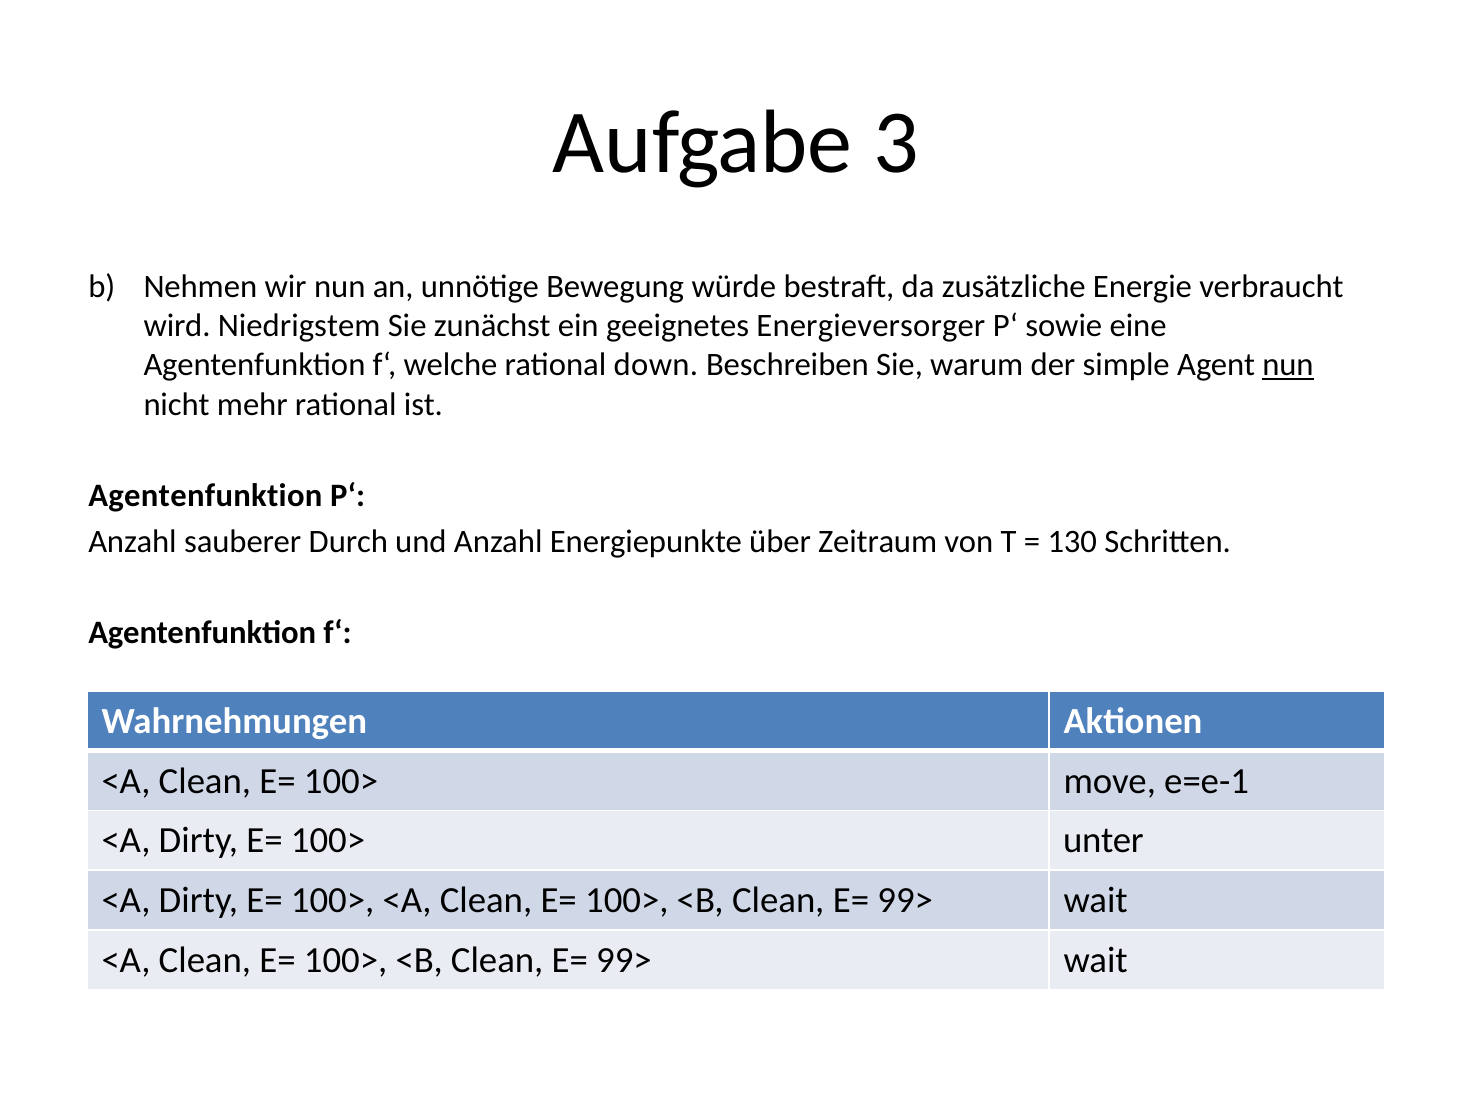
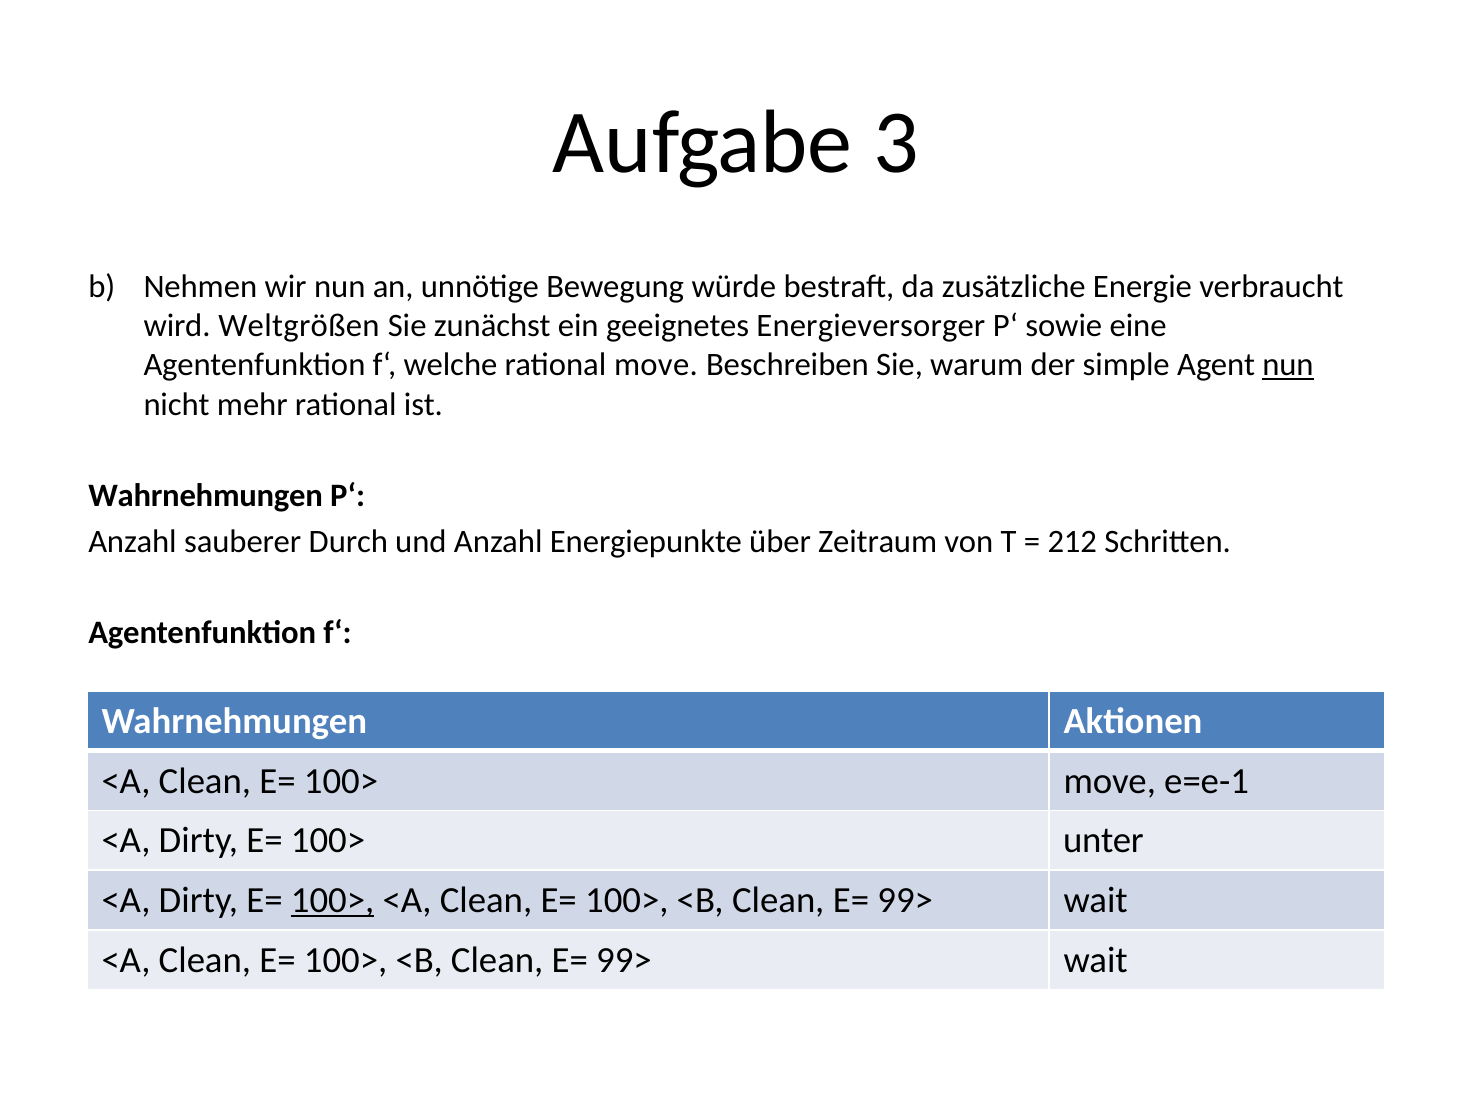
Niedrigstem: Niedrigstem -> Weltgrößen
rational down: down -> move
Agentenfunktion at (205, 496): Agentenfunktion -> Wahrnehmungen
130: 130 -> 212
100> at (333, 900) underline: none -> present
